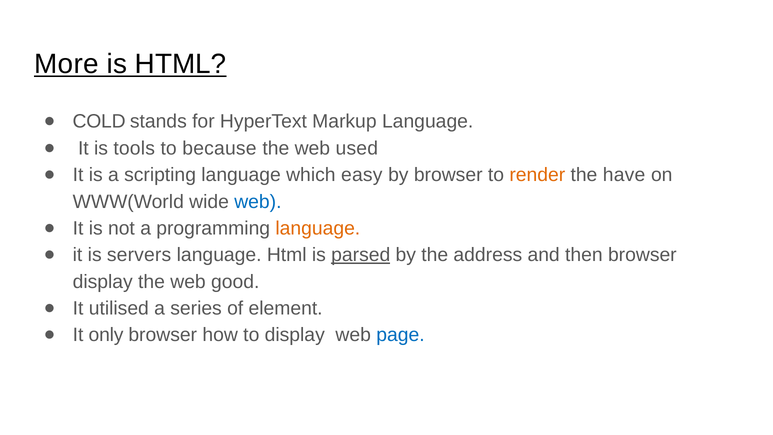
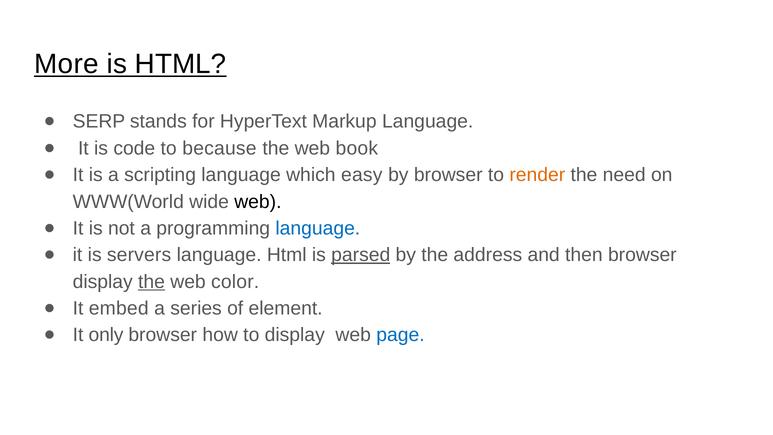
COLD: COLD -> SERP
tools: tools -> code
used: used -> book
have: have -> need
web at (258, 202) colour: blue -> black
language at (318, 228) colour: orange -> blue
the at (152, 282) underline: none -> present
good: good -> color
utilised: utilised -> embed
